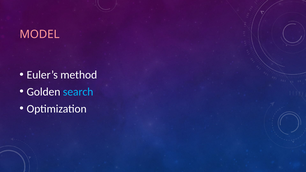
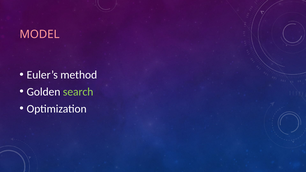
search colour: light blue -> light green
